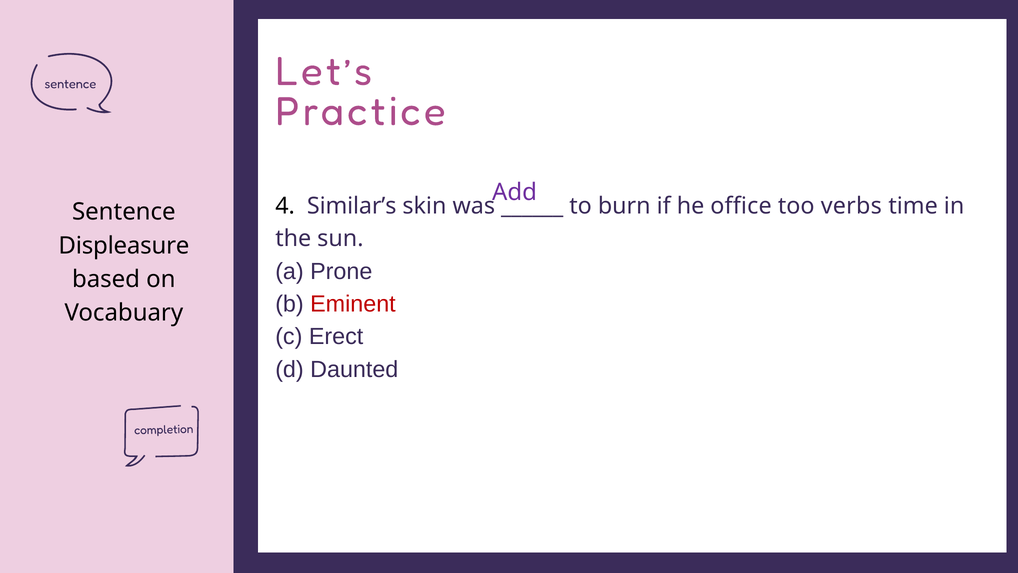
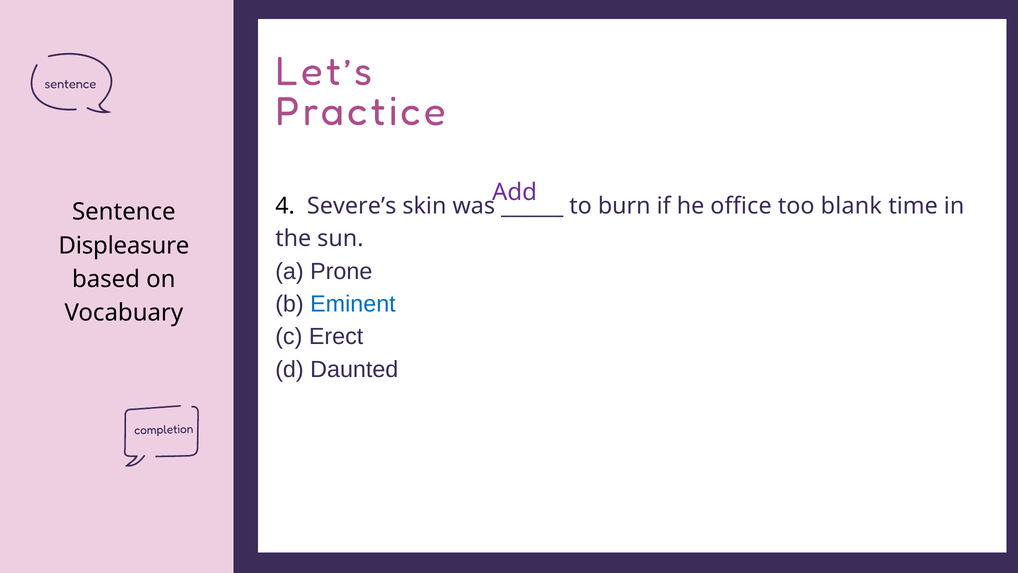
Similar’s: Similar’s -> Severe’s
verbs: verbs -> blank
Eminent colour: red -> blue
